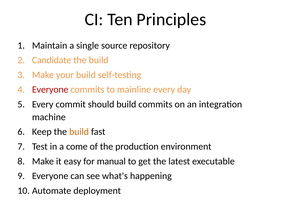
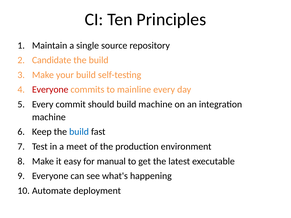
build commits: commits -> machine
build at (79, 132) colour: orange -> blue
come: come -> meet
